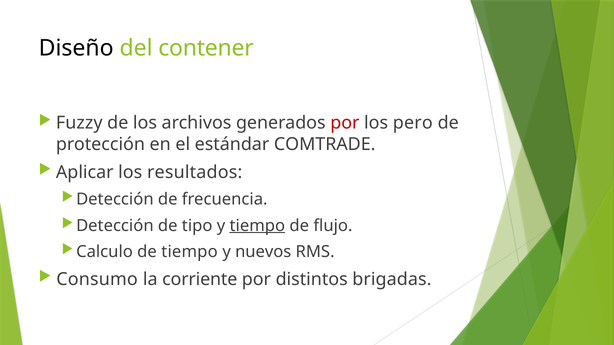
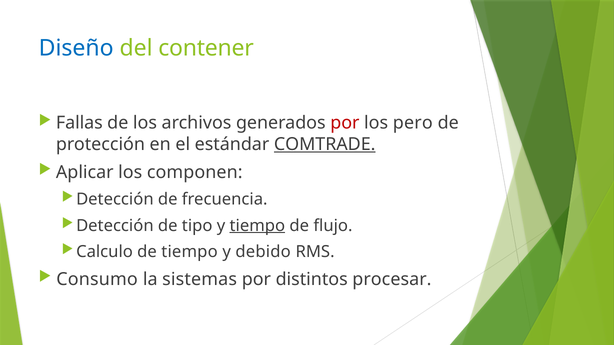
Diseño colour: black -> blue
Fuzzy: Fuzzy -> Fallas
COMTRADE underline: none -> present
resultados: resultados -> componen
nuevos: nuevos -> debido
corriente: corriente -> sistemas
brigadas: brigadas -> procesar
